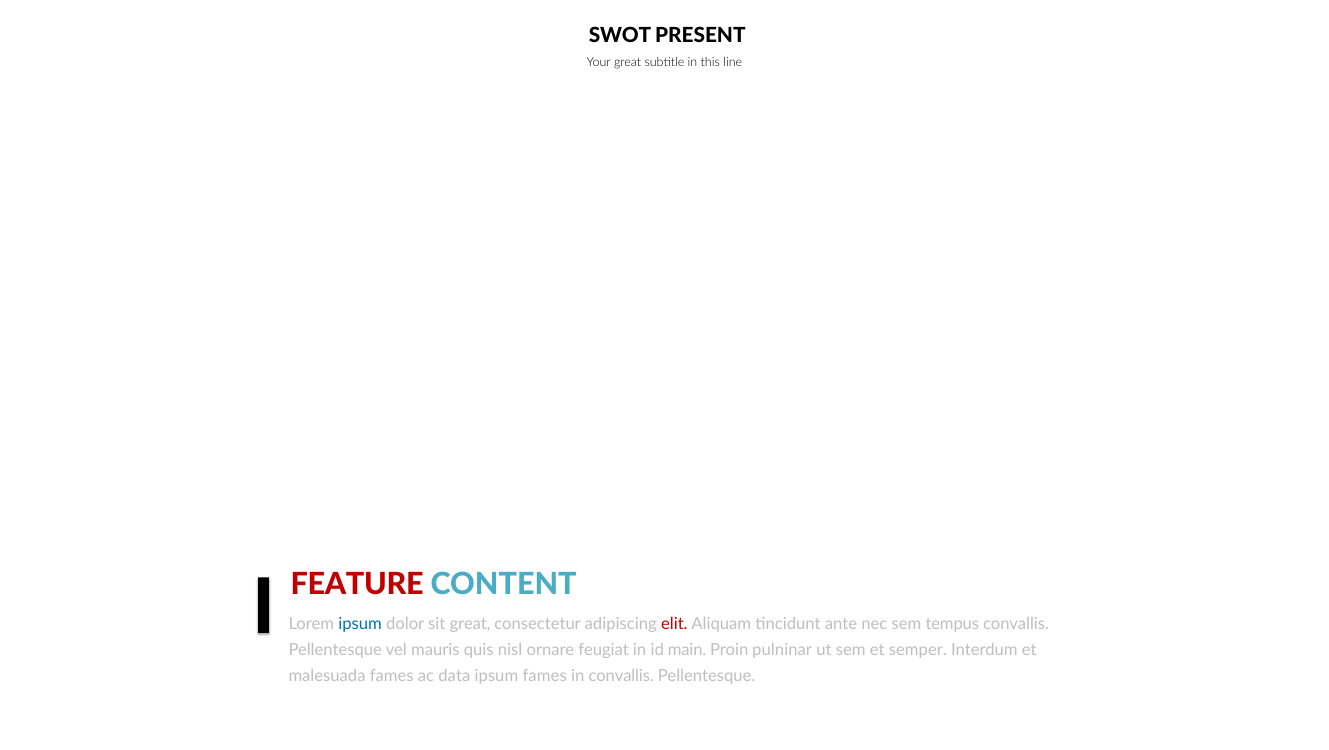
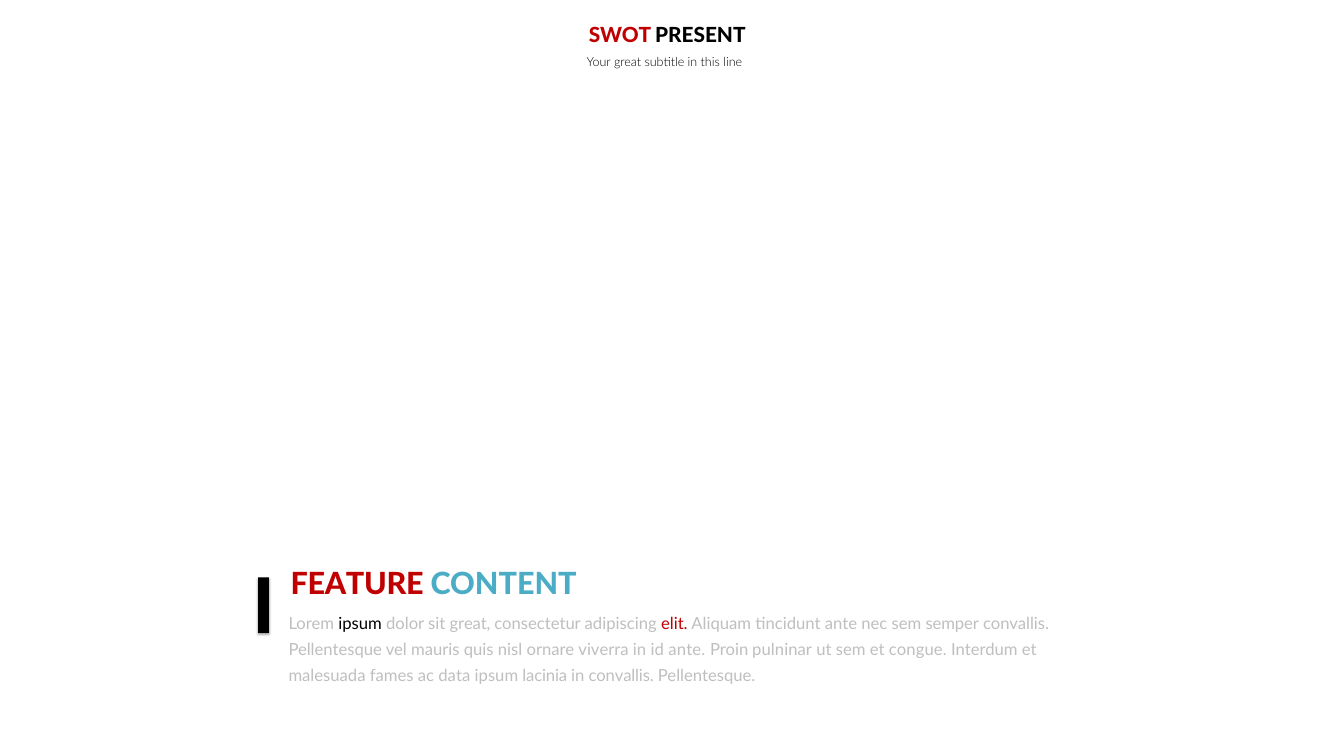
SWOT colour: black -> red
ipsum at (360, 623) colour: blue -> black
tempus: tempus -> semper
feugiat: feugiat -> viverra
id main: main -> ante
semper: semper -> congue
ipsum fames: fames -> lacinia
